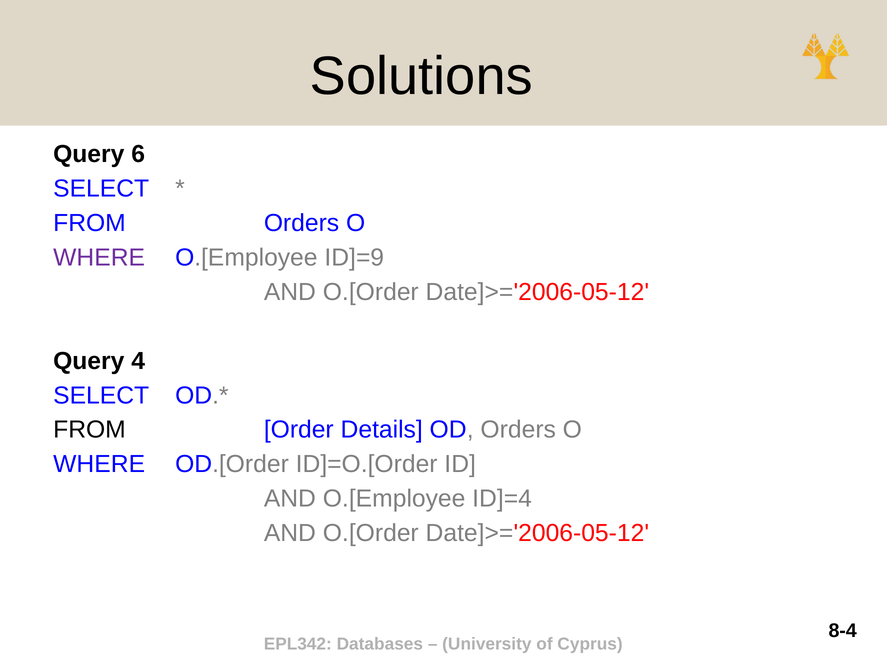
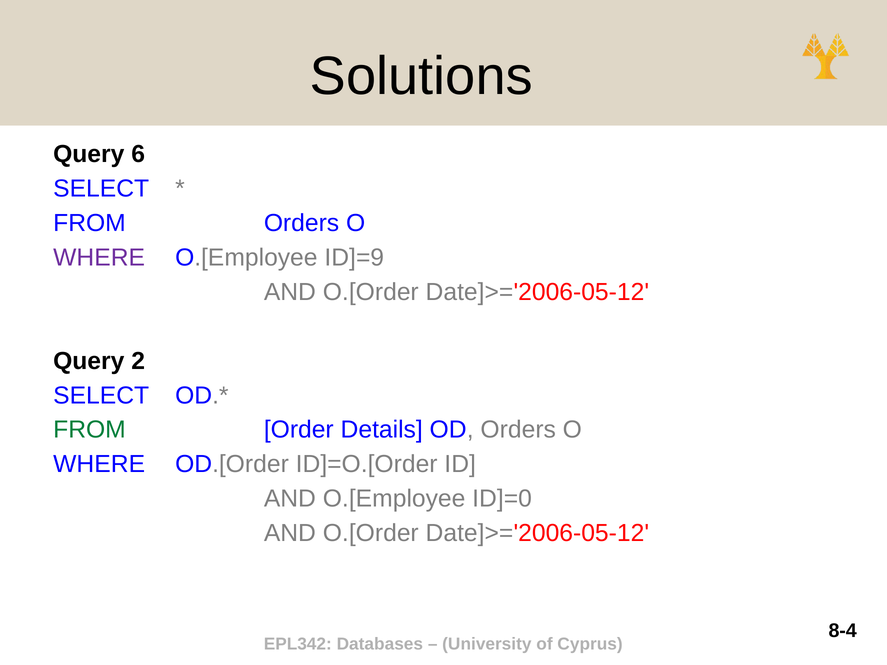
4: 4 -> 2
FROM at (89, 430) colour: black -> green
ID]=4: ID]=4 -> ID]=0
